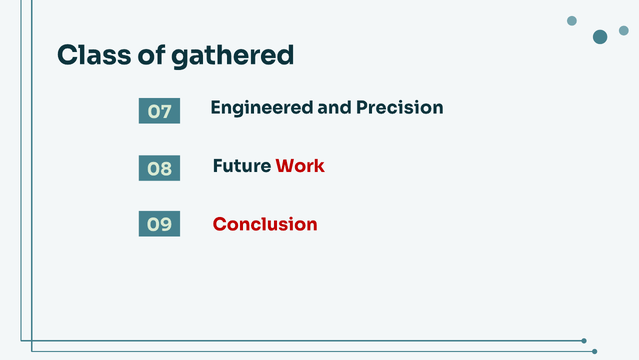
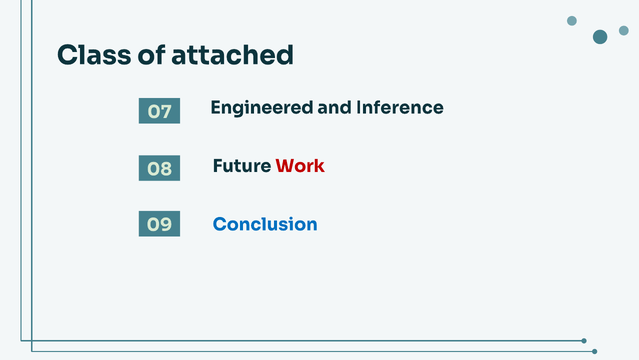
gathered: gathered -> attached
Precision: Precision -> Inference
Conclusion colour: red -> blue
